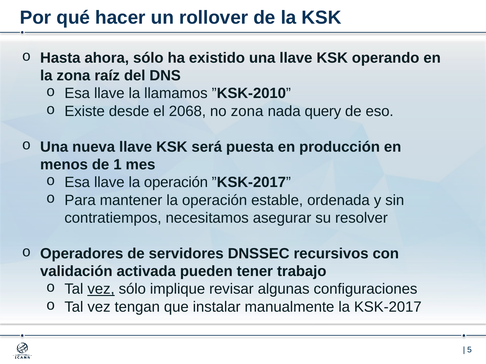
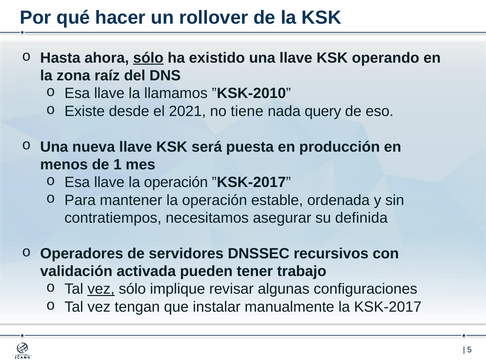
sólo at (148, 58) underline: none -> present
2068: 2068 -> 2021
no zona: zona -> tiene
resolver: resolver -> definida
